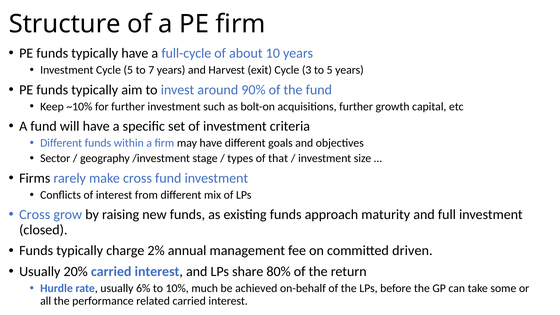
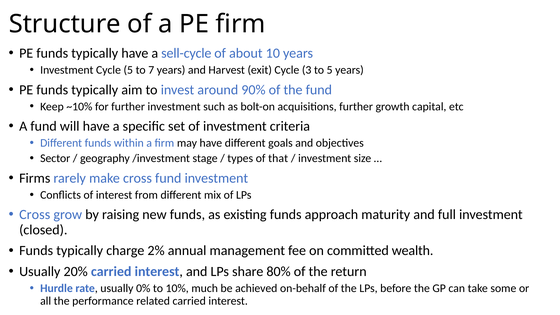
full-cycle: full-cycle -> sell-cycle
driven: driven -> wealth
6%: 6% -> 0%
